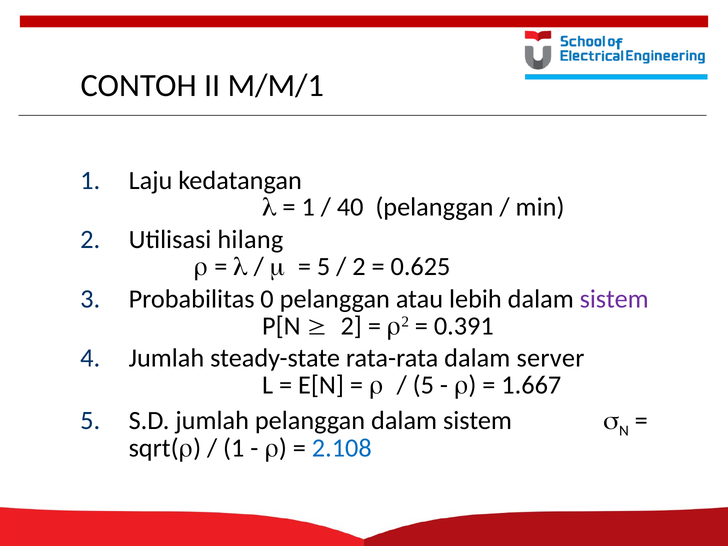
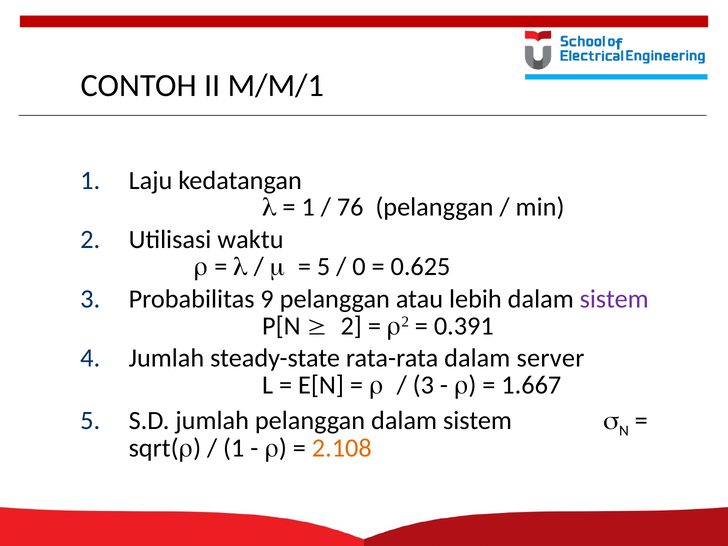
40: 40 -> 76
hilang: hilang -> waktu
2 at (359, 267): 2 -> 0
0: 0 -> 9
5 at (423, 385): 5 -> 3
2.108 colour: blue -> orange
